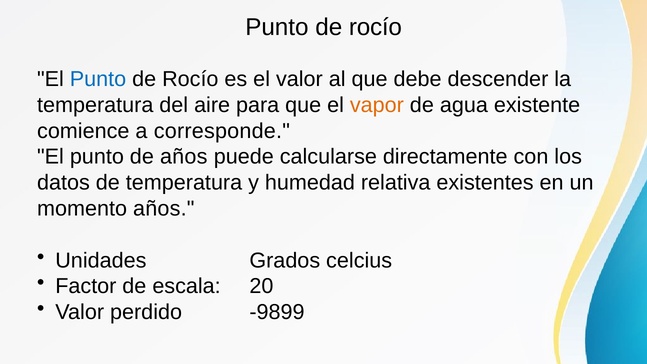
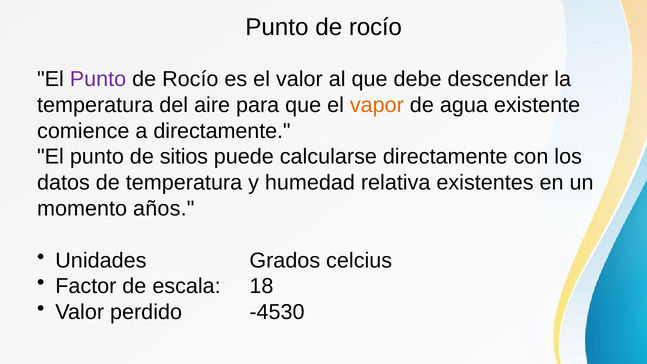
Punto at (98, 79) colour: blue -> purple
a corresponde: corresponde -> directamente
de años: años -> sitios
20: 20 -> 18
-9899: -9899 -> -4530
